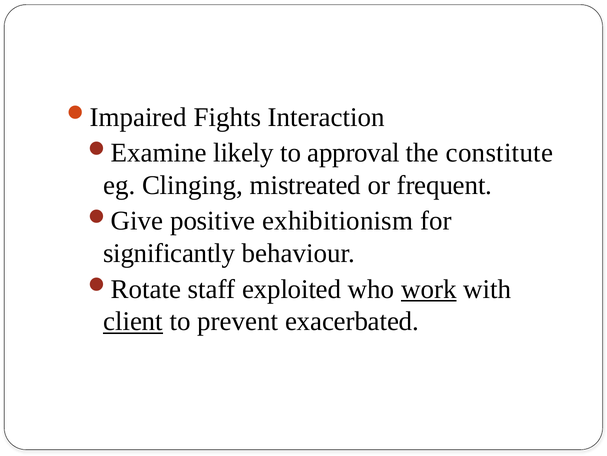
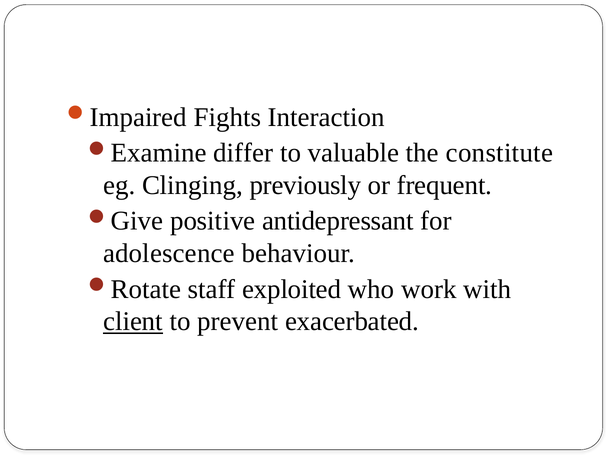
likely: likely -> differ
approval: approval -> valuable
mistreated: mistreated -> previously
exhibitionism: exhibitionism -> antidepressant
significantly: significantly -> adolescence
work underline: present -> none
